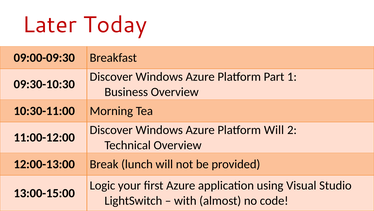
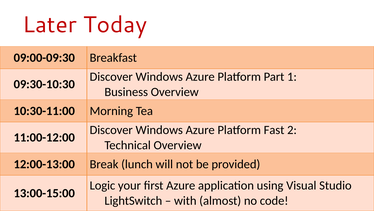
Platform Will: Will -> Fast
